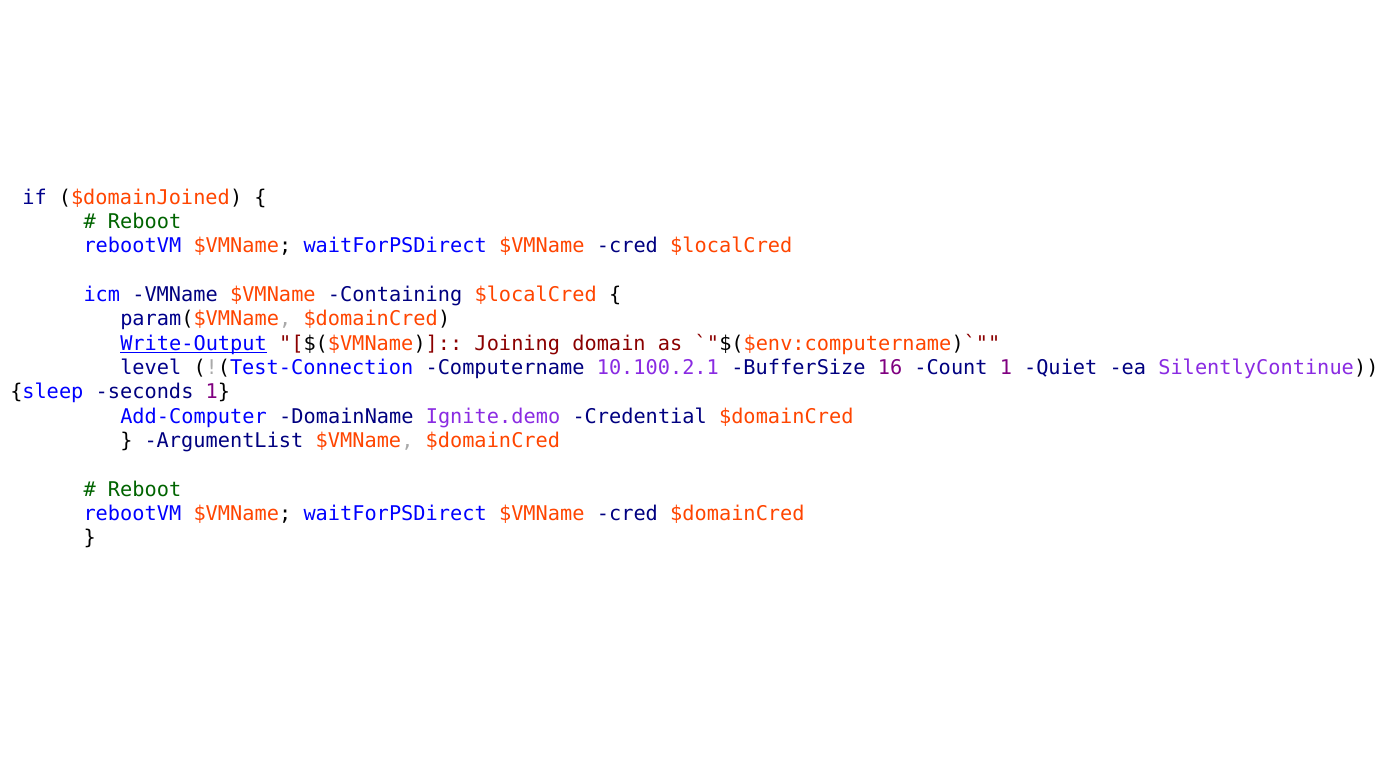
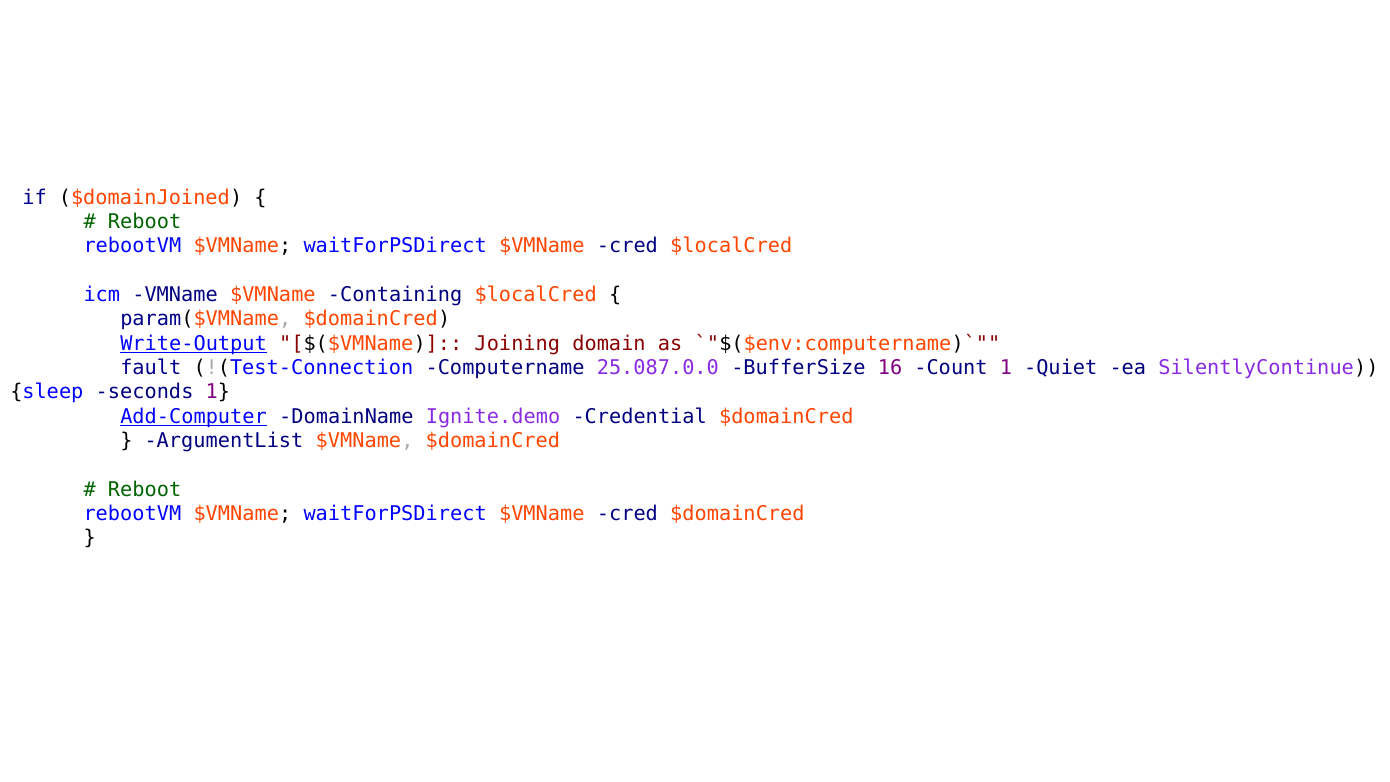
level: level -> fault
10.100.2.1: 10.100.2.1 -> 25.087.0.0
Add-Computer underline: none -> present
